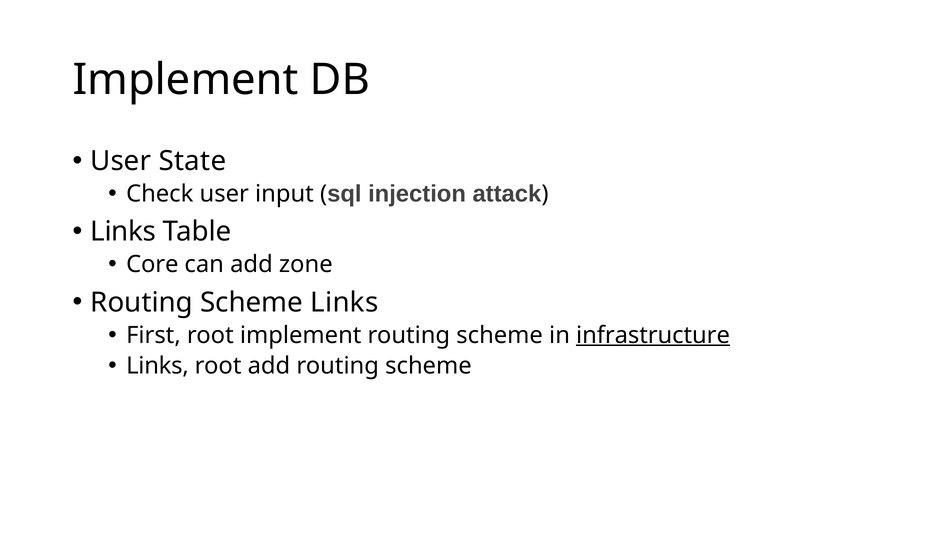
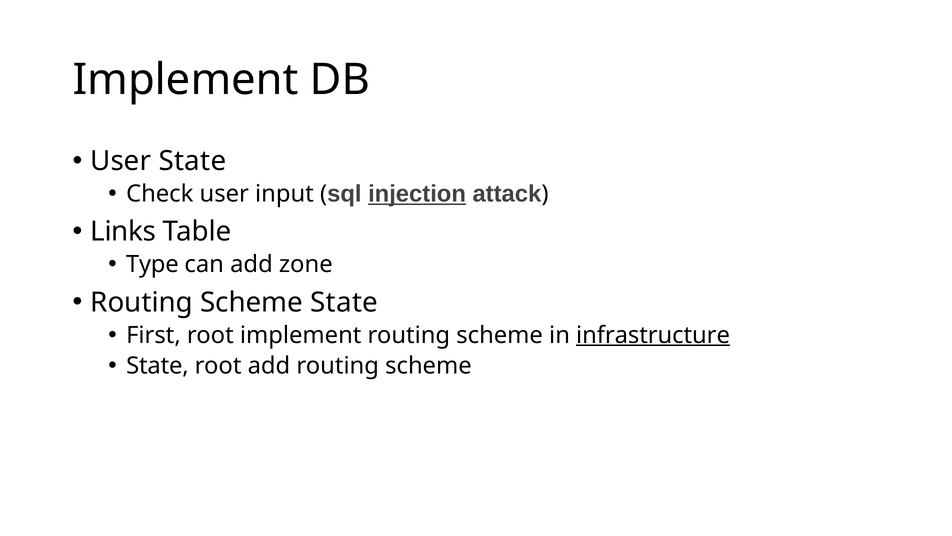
injection underline: none -> present
Core: Core -> Type
Scheme Links: Links -> State
Links at (157, 366): Links -> State
